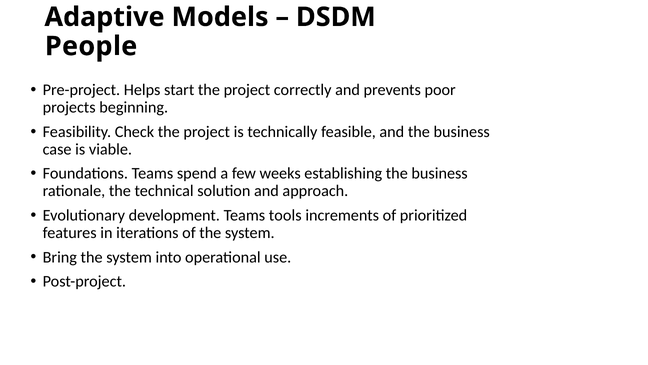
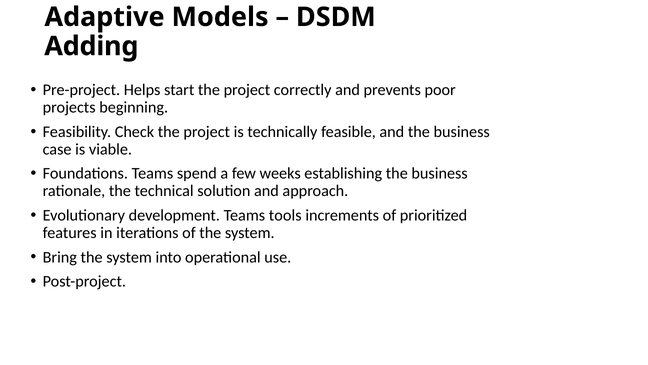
People: People -> Adding
